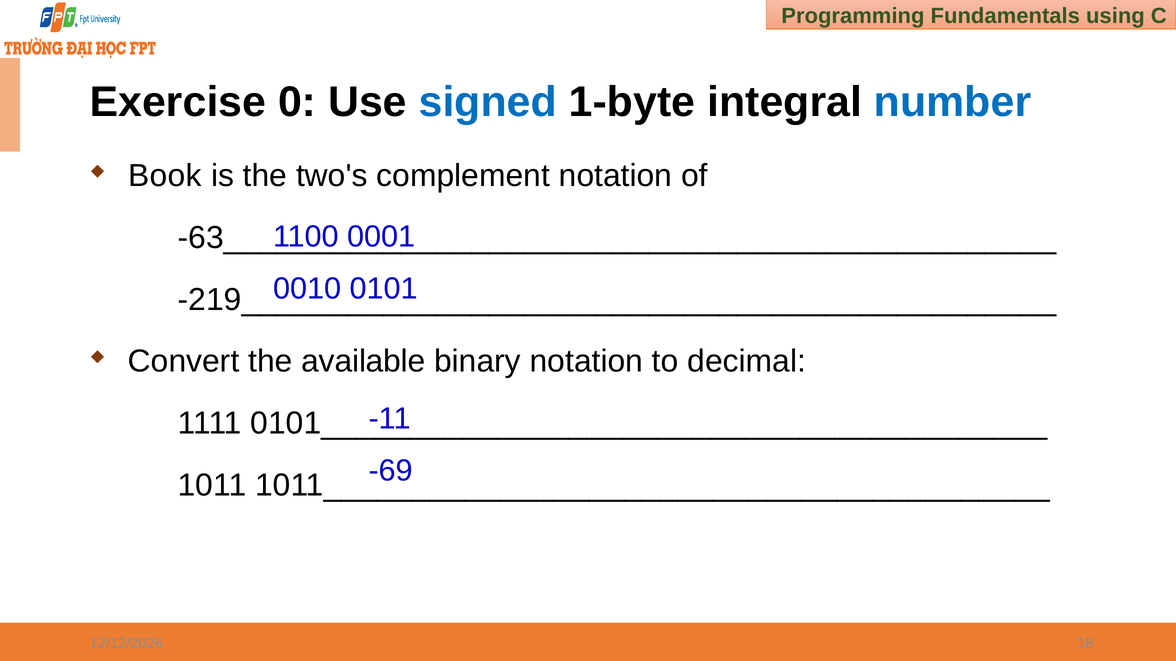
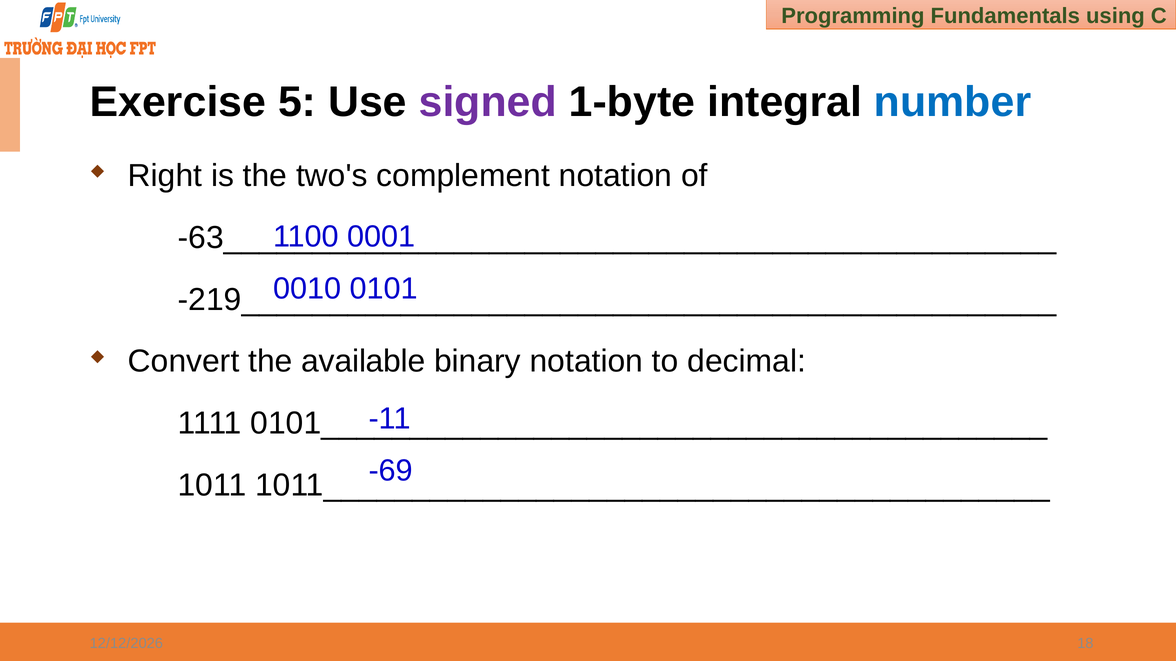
0: 0 -> 5
signed colour: blue -> purple
Book: Book -> Right
